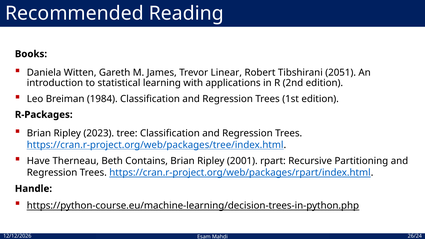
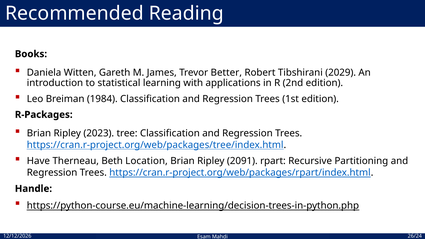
Linear: Linear -> Better
2051: 2051 -> 2029
Contains: Contains -> Location
2001: 2001 -> 2091
